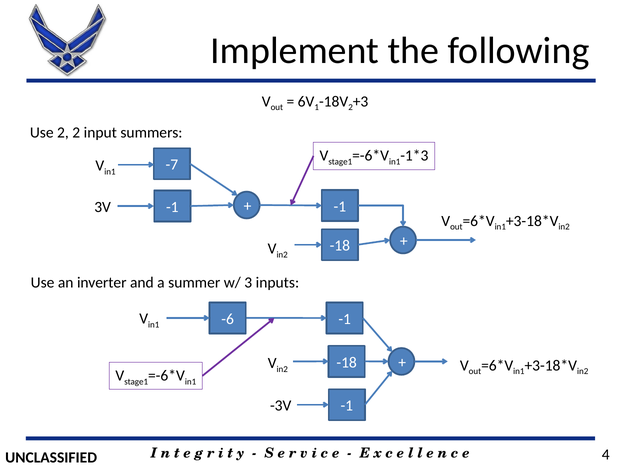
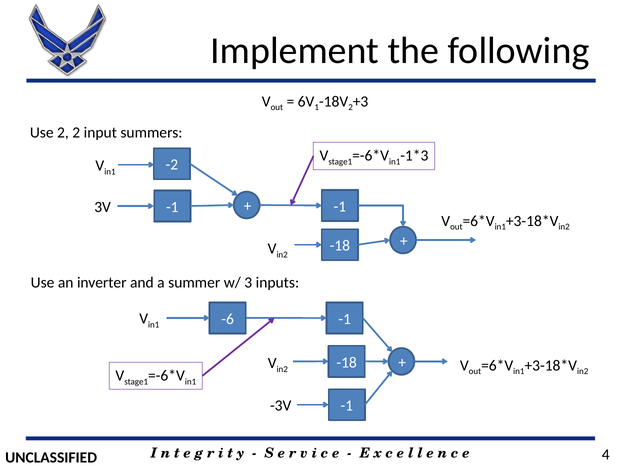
-7: -7 -> -2
